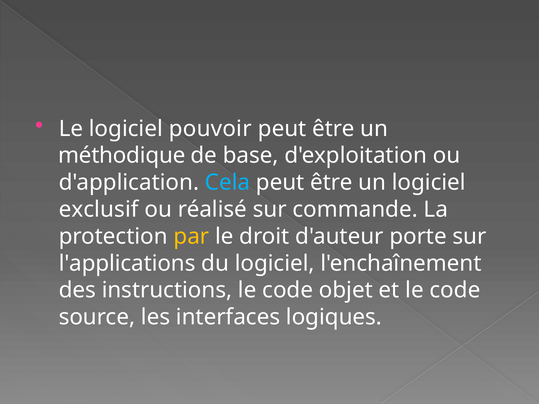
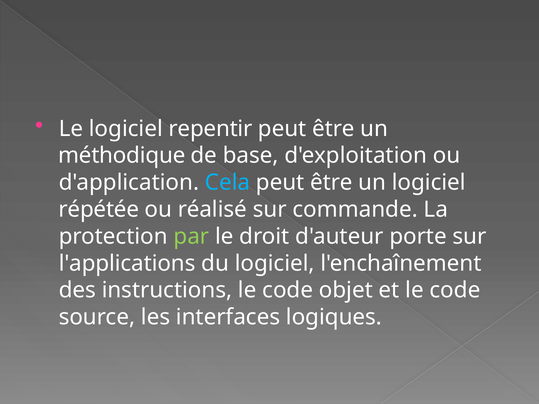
pouvoir: pouvoir -> repentir
exclusif: exclusif -> répétée
par colour: yellow -> light green
